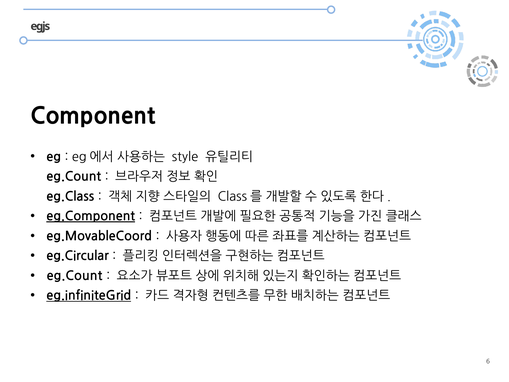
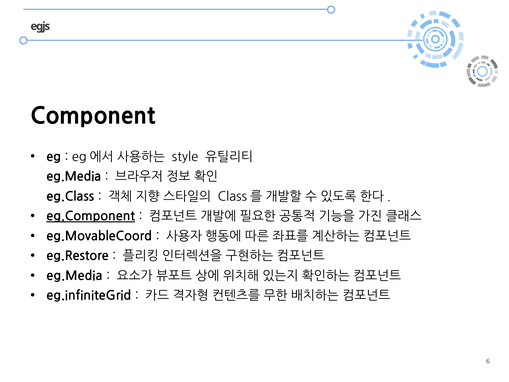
eg.Count at (74, 177): eg.Count -> eg.Media
eg.Circular: eg.Circular -> eg.Restore
eg.Count at (74, 276): eg.Count -> eg.Media
eg.infiniteGrid underline: present -> none
